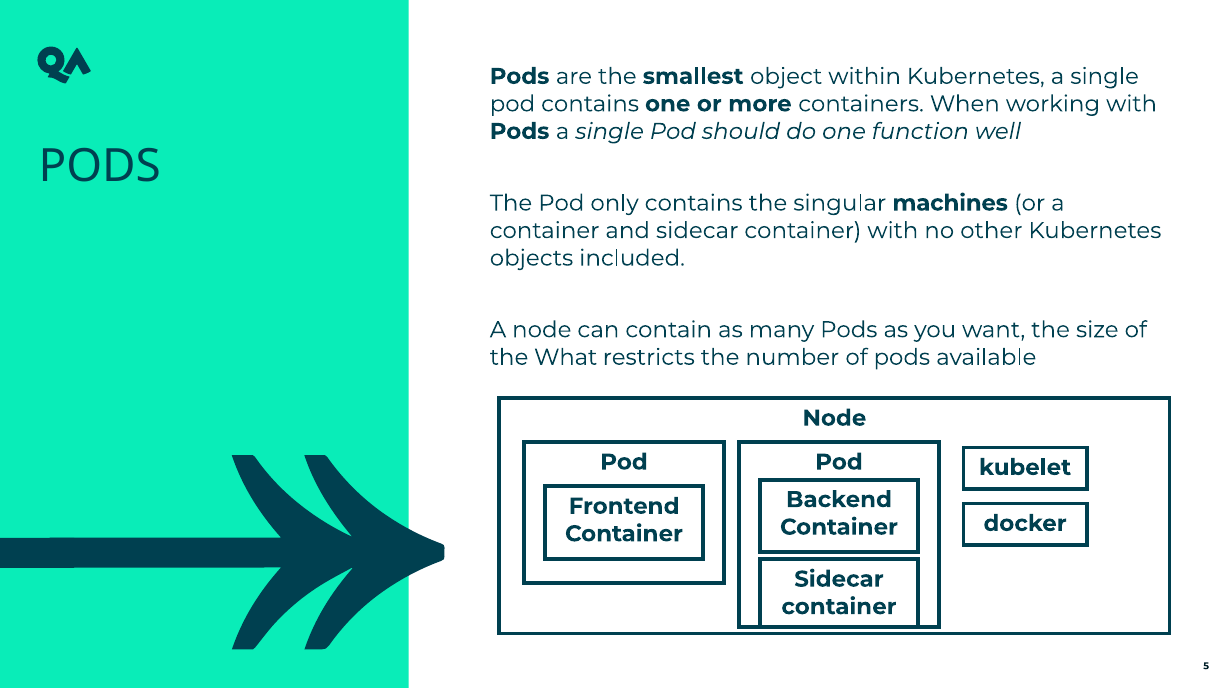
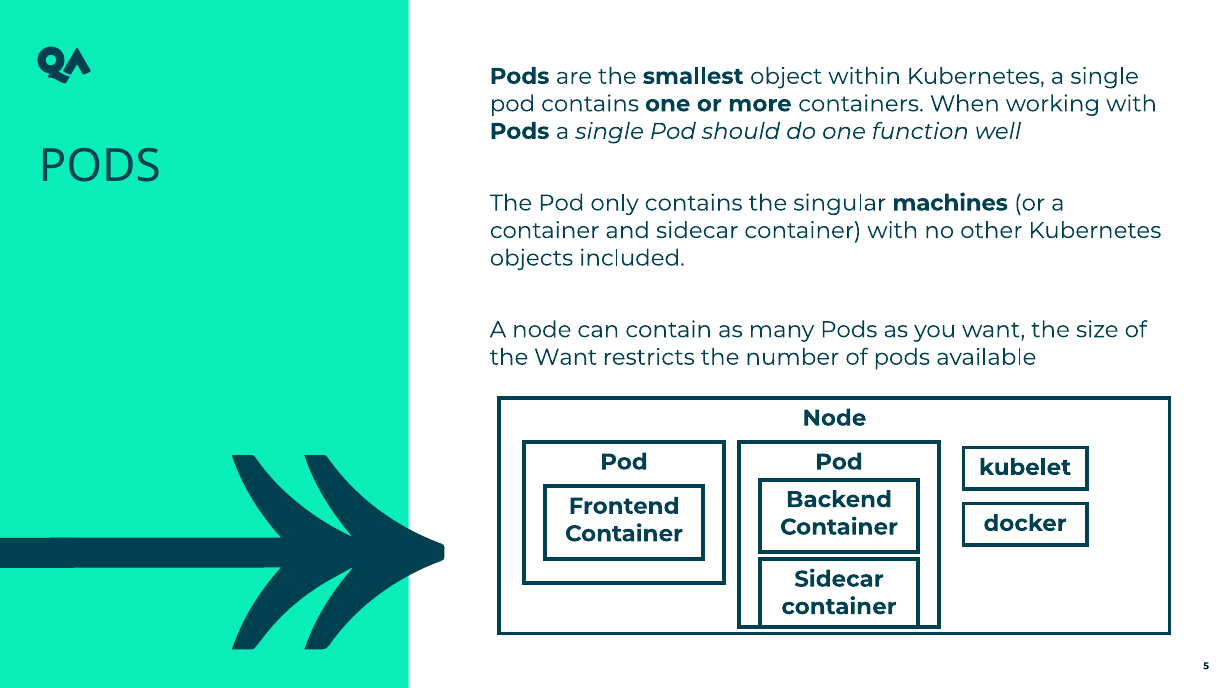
the What: What -> Want
